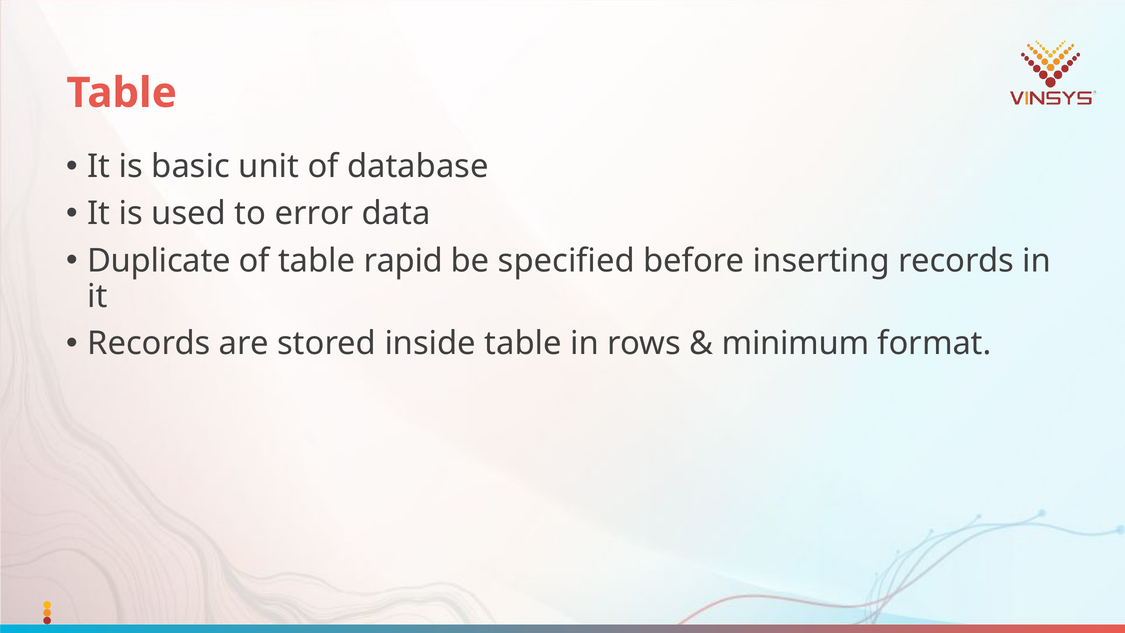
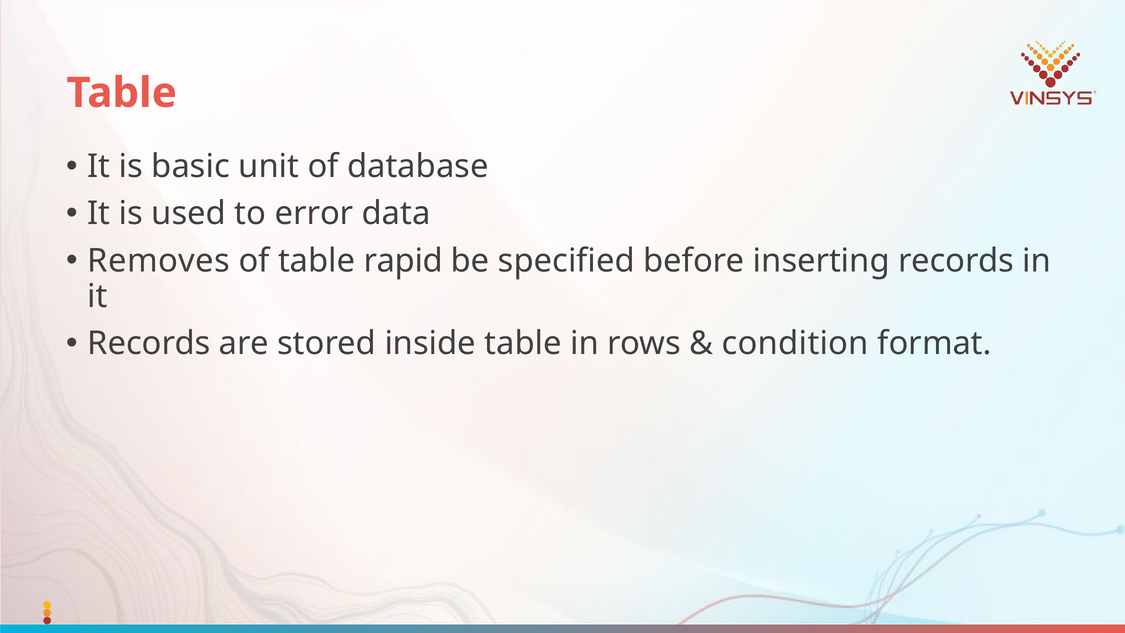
Duplicate: Duplicate -> Removes
minimum: minimum -> condition
